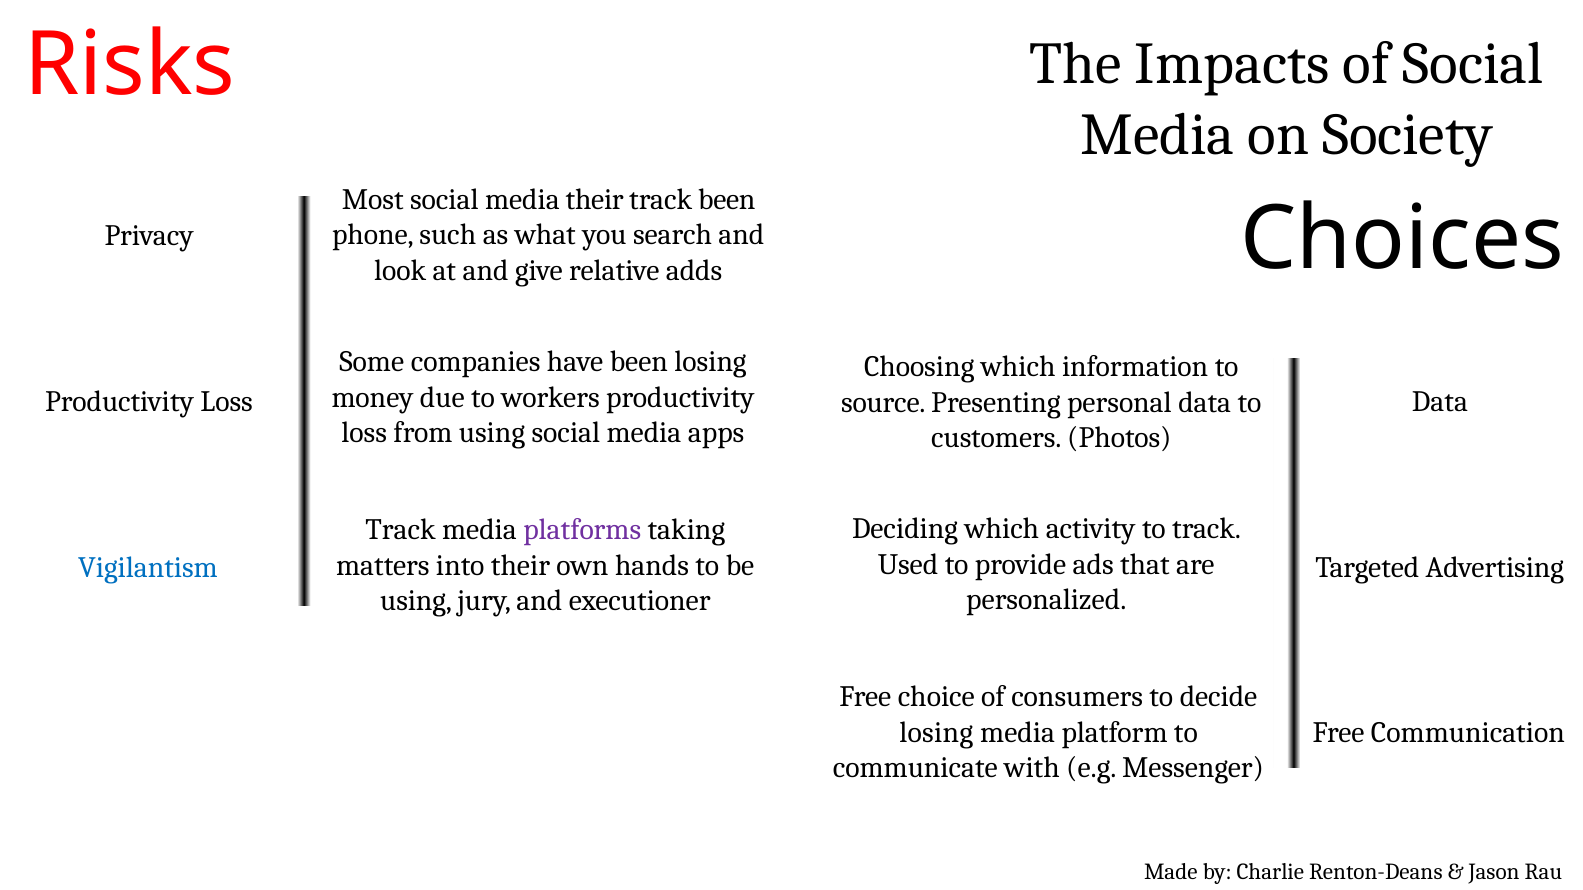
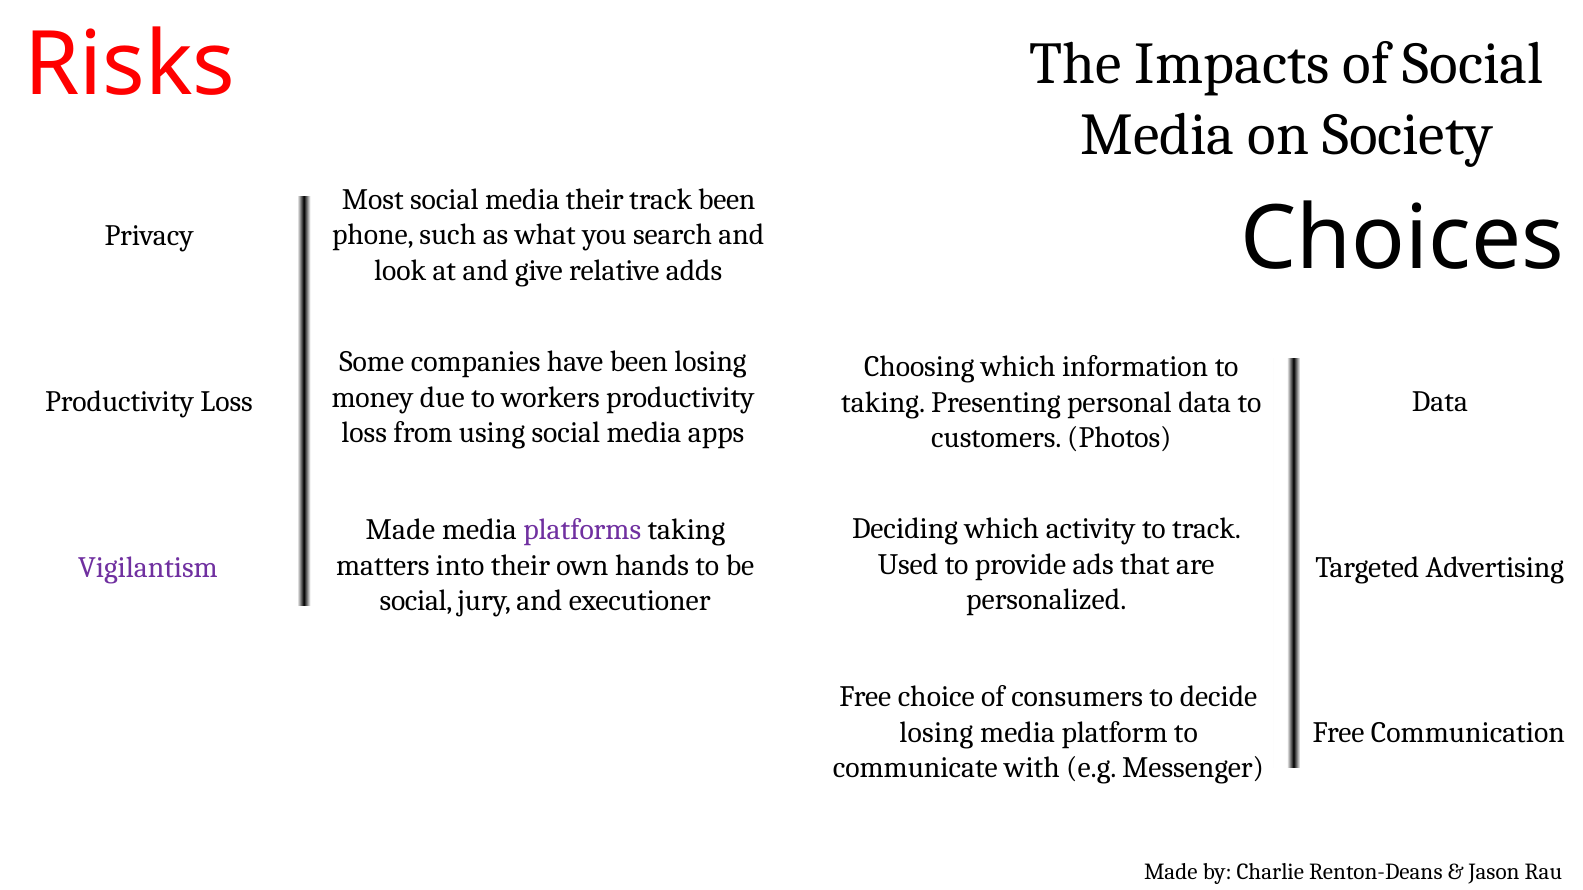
source at (883, 403): source -> taking
Track at (401, 530): Track -> Made
Vigilantism colour: blue -> purple
using at (416, 601): using -> social
